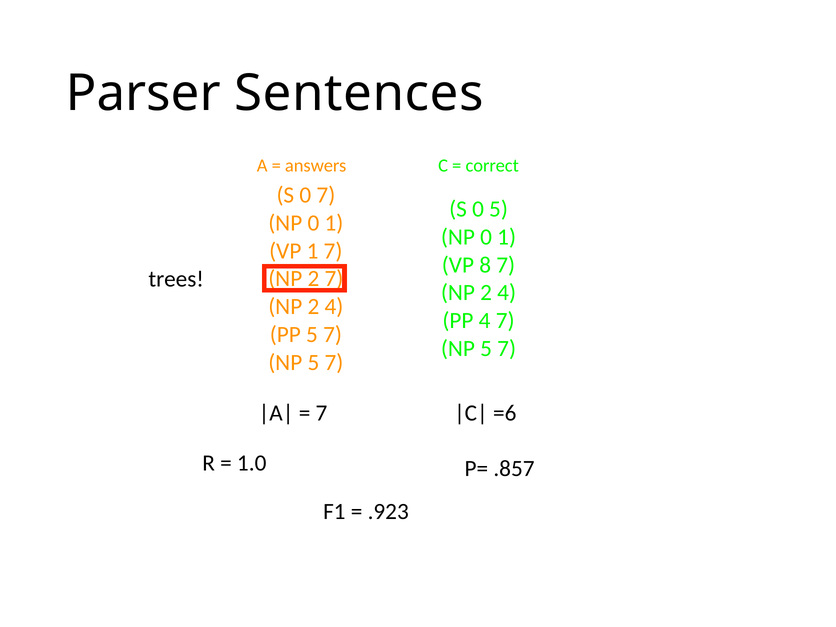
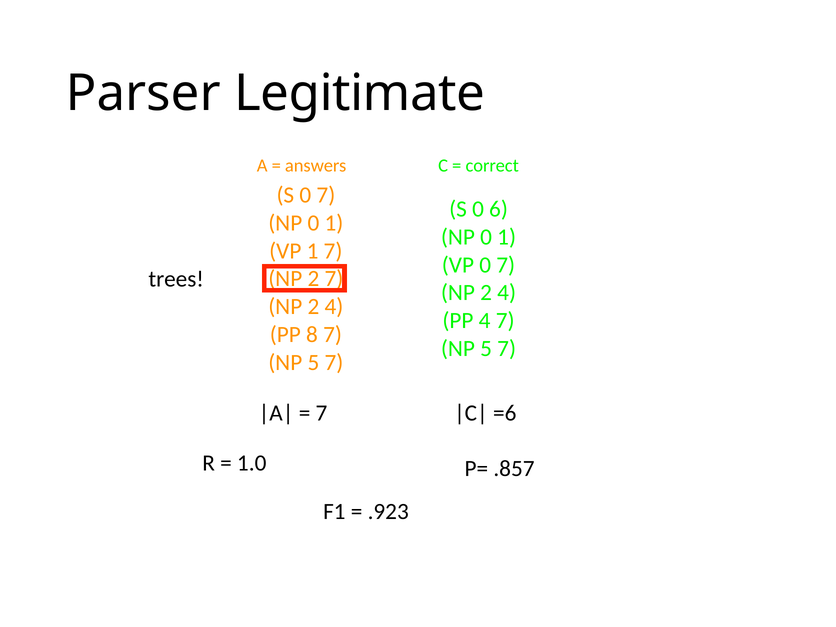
Sentences: Sentences -> Legitimate
0 5: 5 -> 6
VP 8: 8 -> 0
PP 5: 5 -> 8
